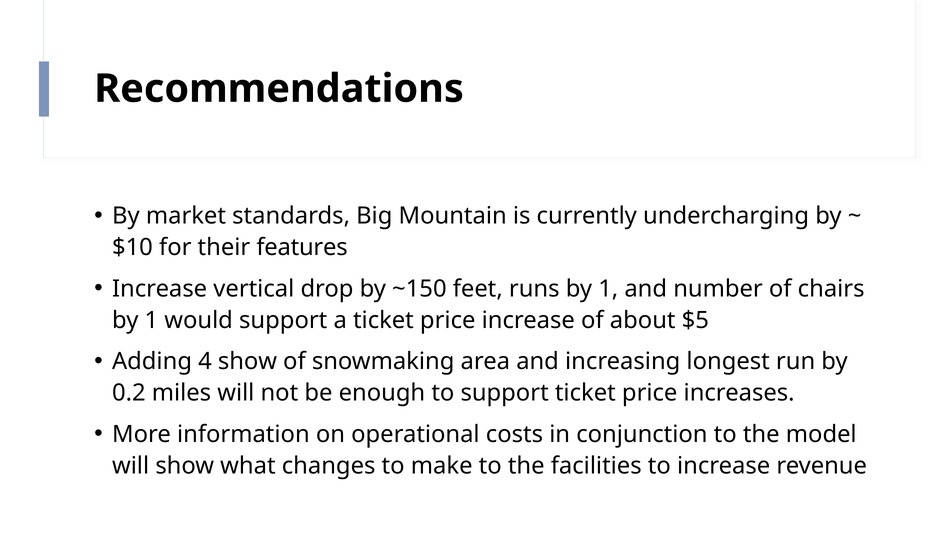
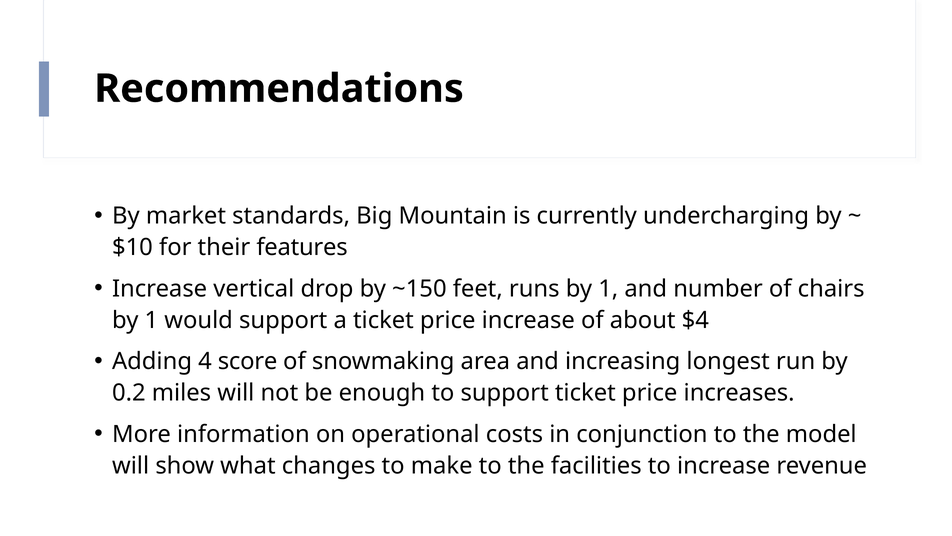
$5: $5 -> $4
4 show: show -> score
